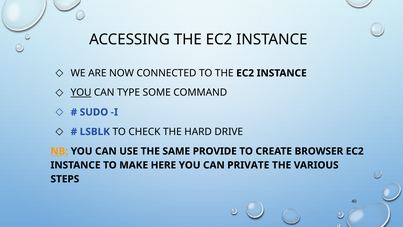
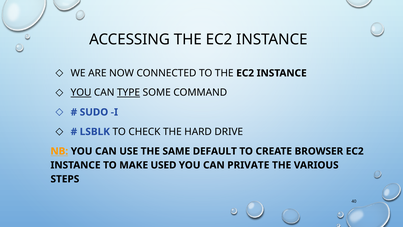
TYPE underline: none -> present
PROVIDE: PROVIDE -> DEFAULT
HERE: HERE -> USED
